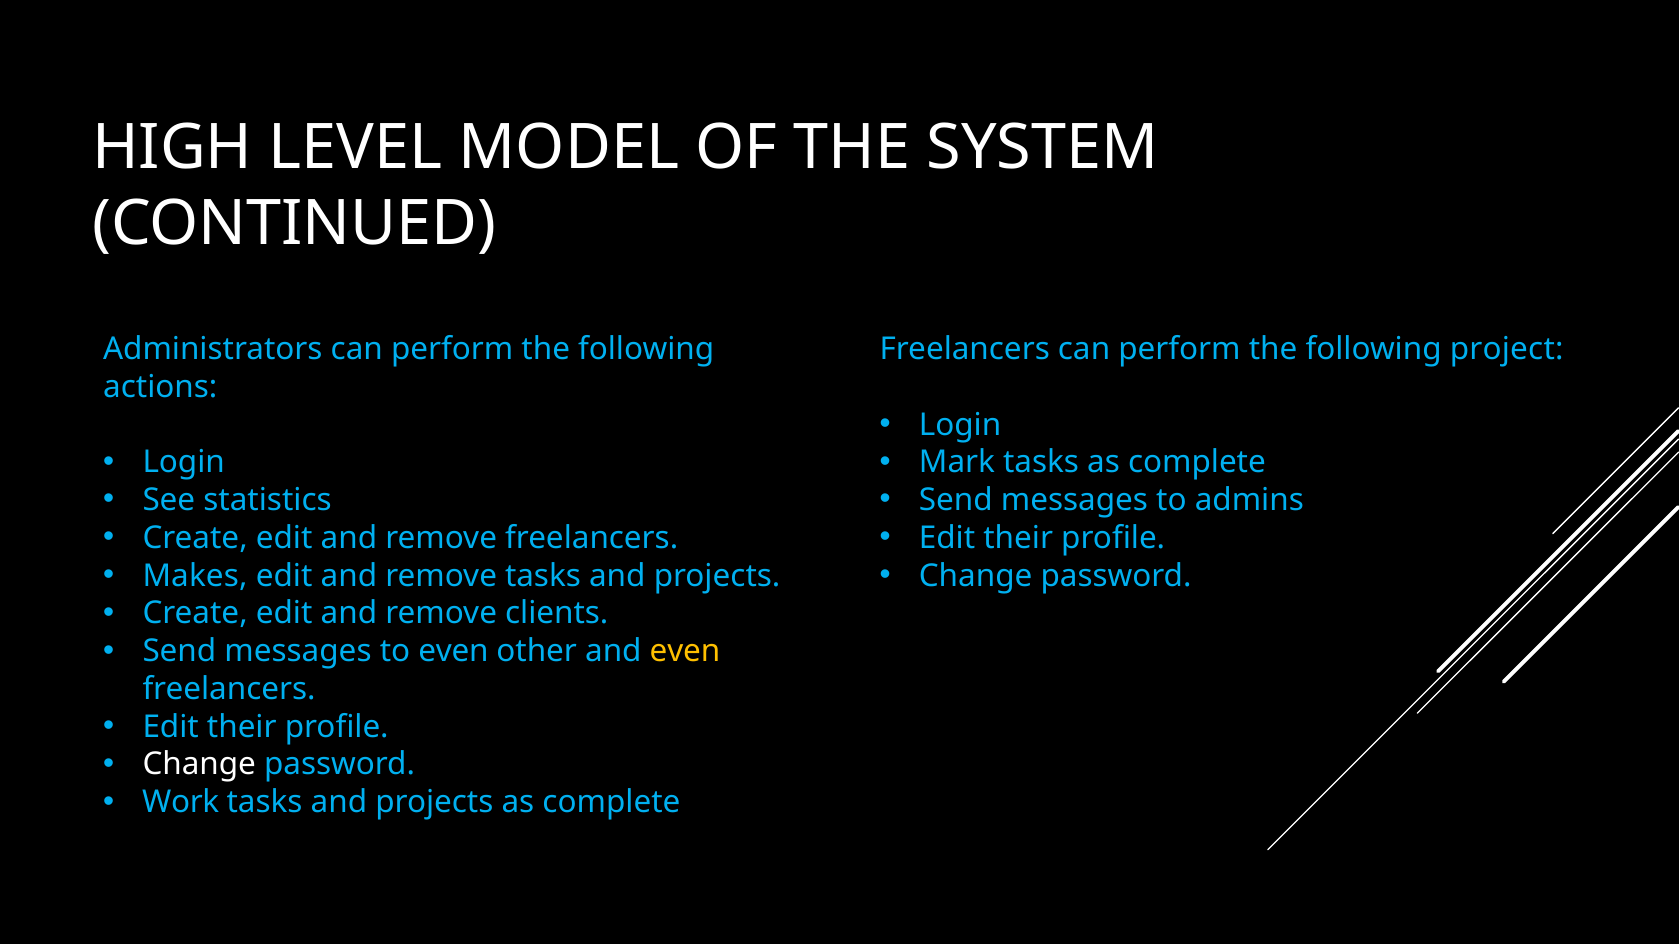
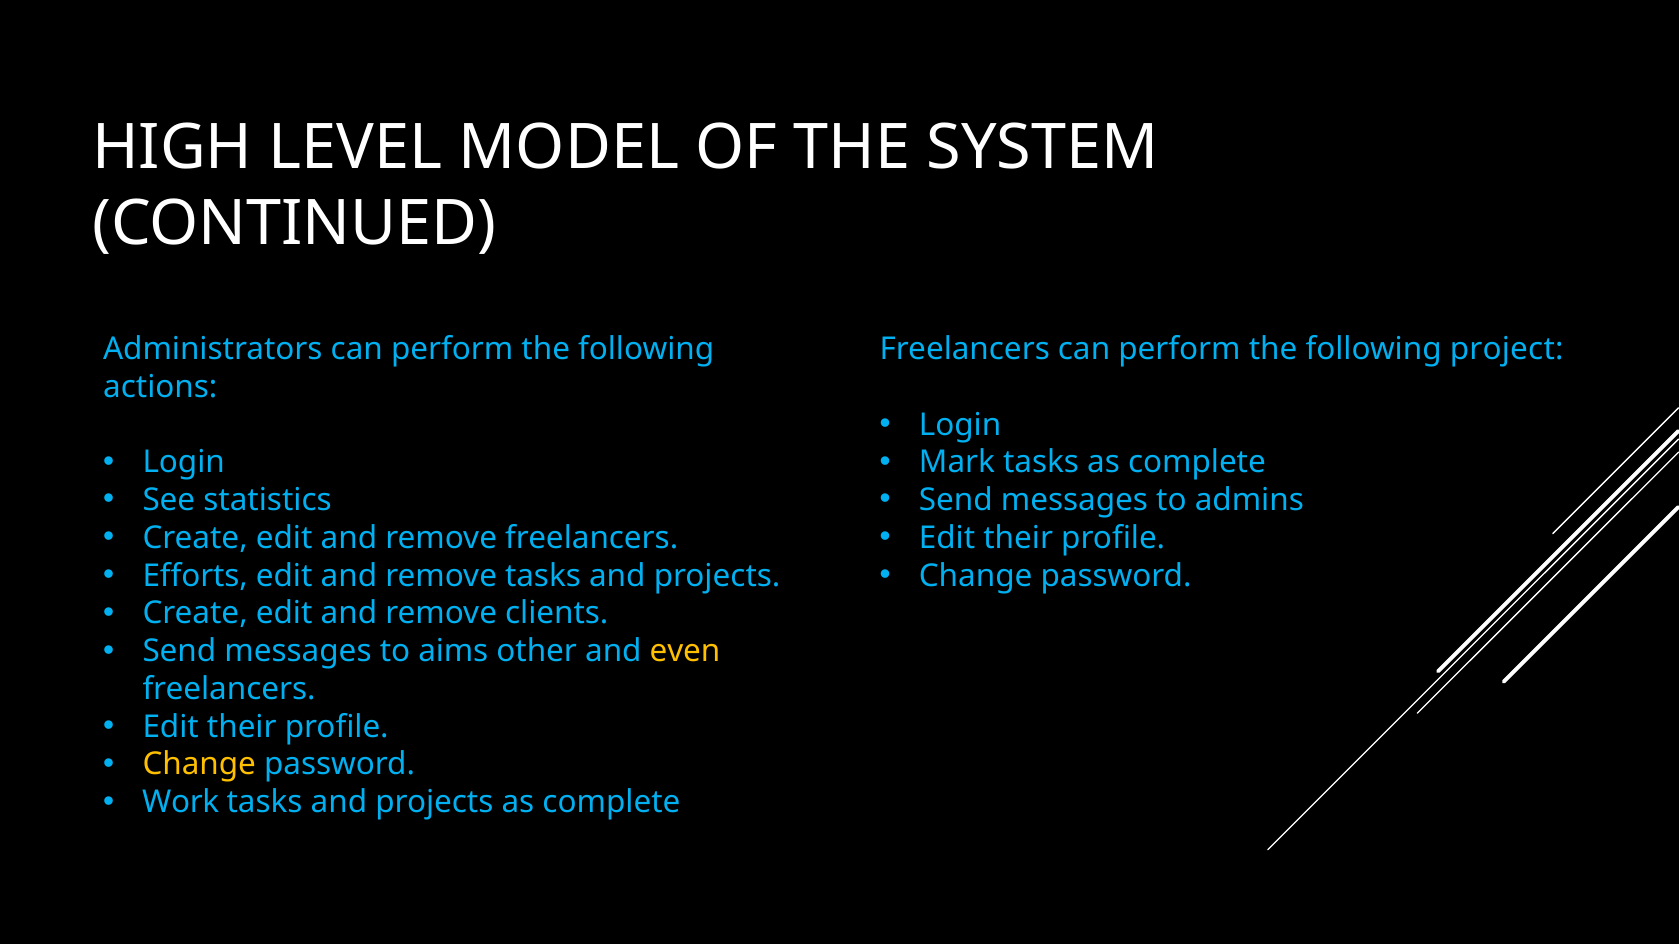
Makes: Makes -> Efforts
to even: even -> aims
Change at (199, 765) colour: white -> yellow
